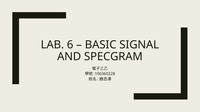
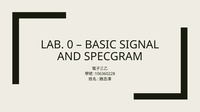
6: 6 -> 0
